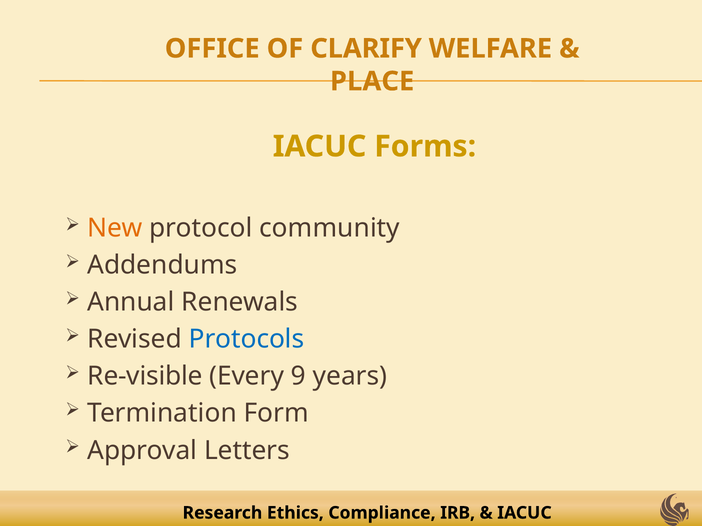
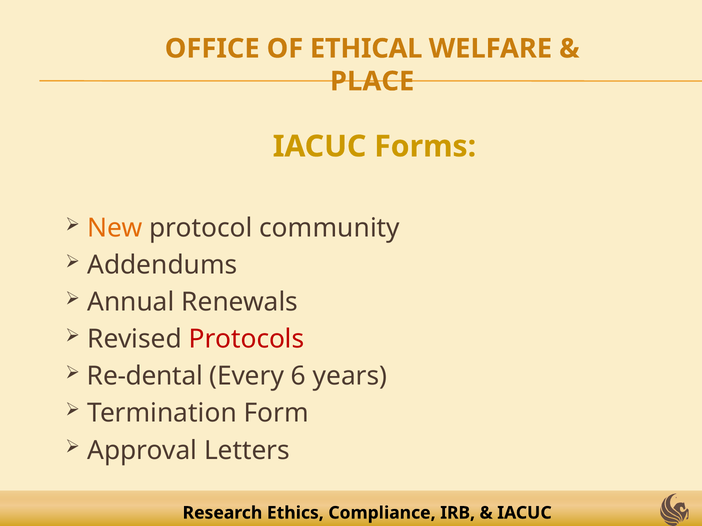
CLARIFY: CLARIFY -> ETHICAL
Protocols colour: blue -> red
Re-visible: Re-visible -> Re-dental
9: 9 -> 6
